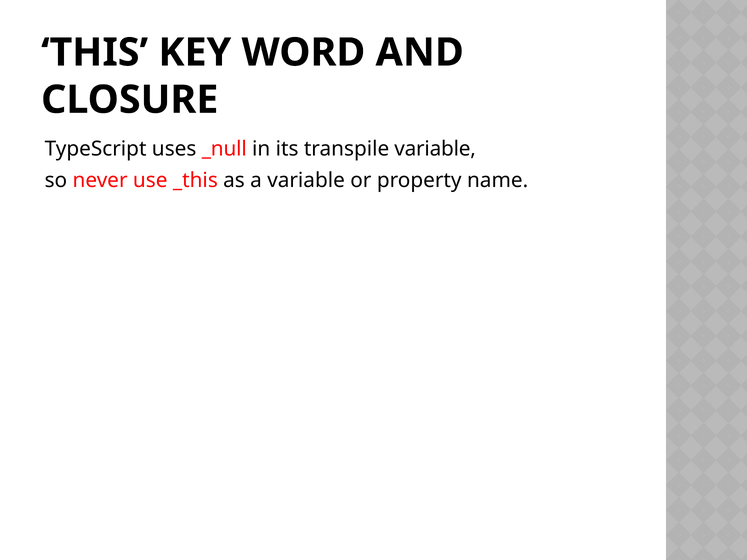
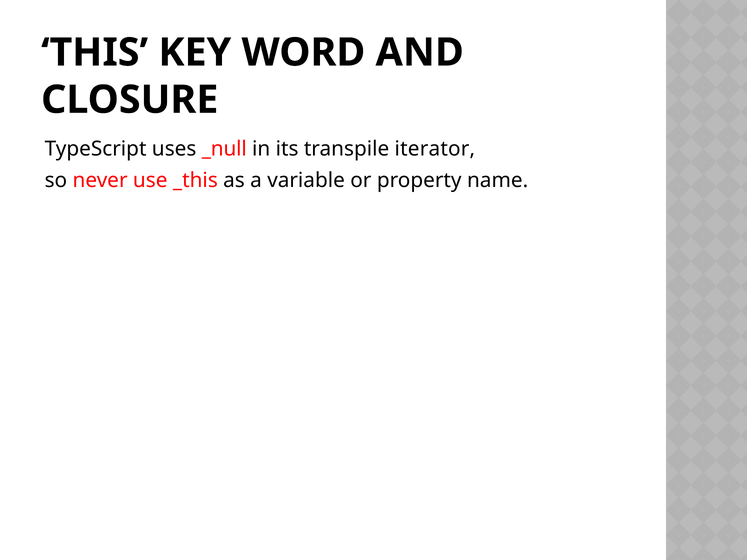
transpile variable: variable -> iterator
